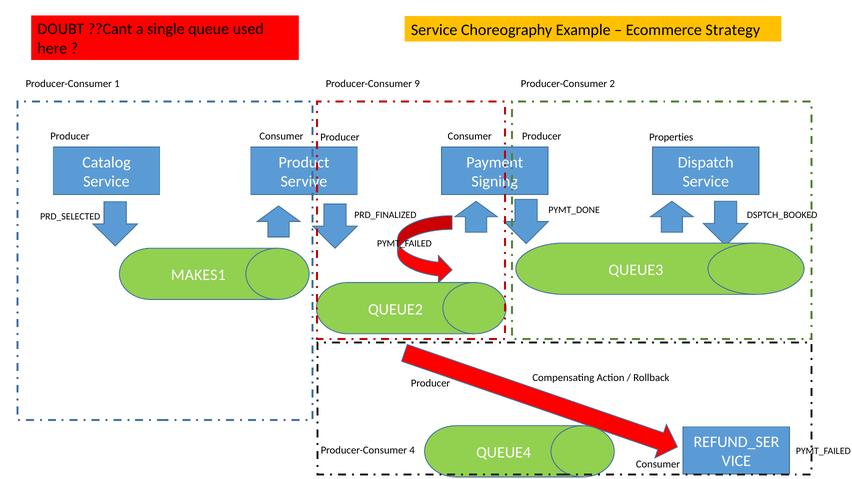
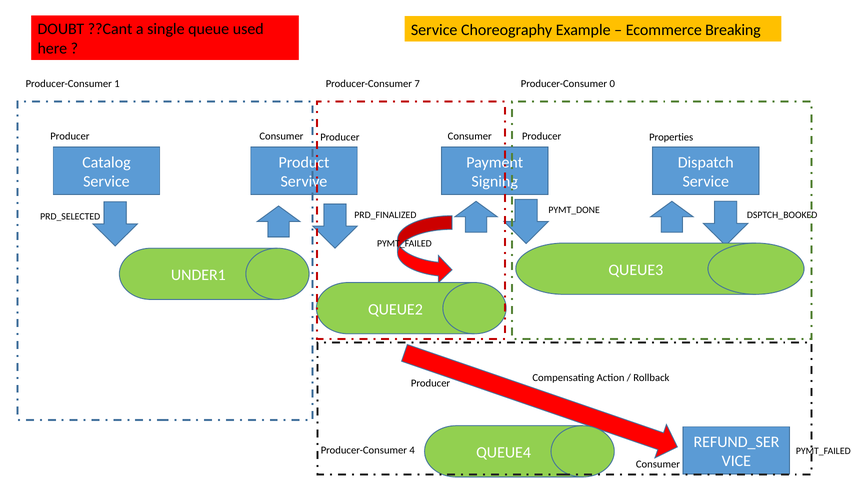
Strategy: Strategy -> Breaking
9: 9 -> 7
2: 2 -> 0
MAKES1: MAKES1 -> UNDER1
